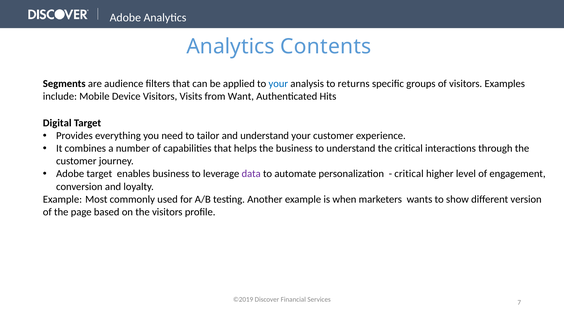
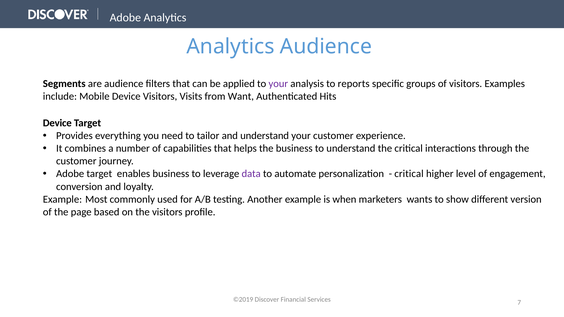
Analytics Contents: Contents -> Audience
your at (278, 84) colour: blue -> purple
returns: returns -> reports
Digital at (57, 123): Digital -> Device
